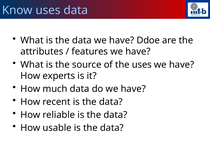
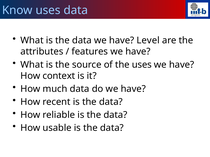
Ddoe: Ddoe -> Level
experts: experts -> context
